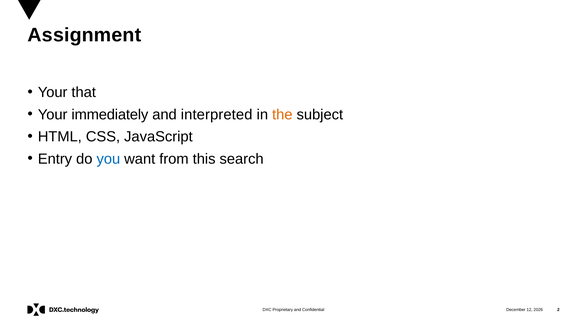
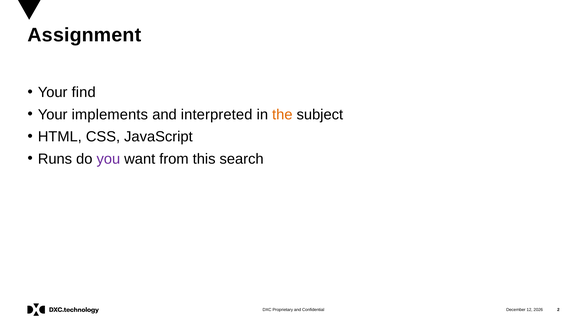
that: that -> find
immediately: immediately -> implements
Entry: Entry -> Runs
you colour: blue -> purple
